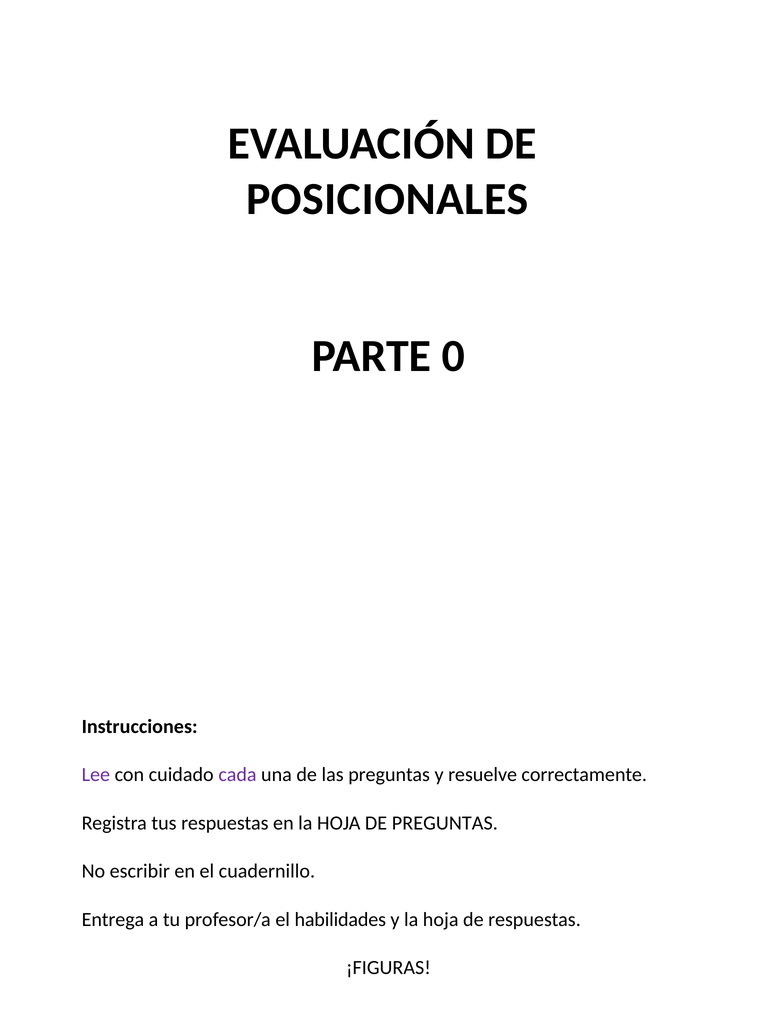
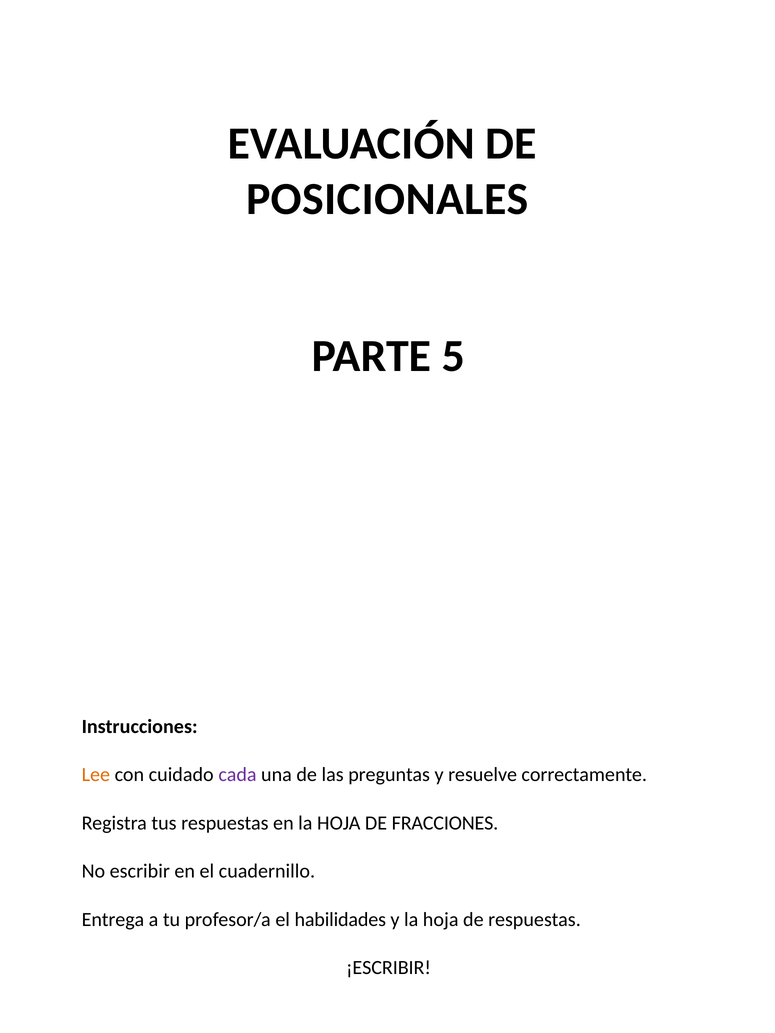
0: 0 -> 5
Lee colour: purple -> orange
DE PREGUNTAS: PREGUNTAS -> FRACCIONES
¡FIGURAS: ¡FIGURAS -> ¡ESCRIBIR
